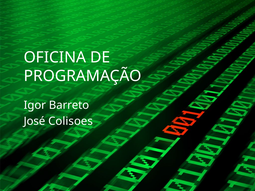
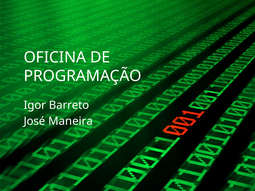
Colisoes: Colisoes -> Maneira
